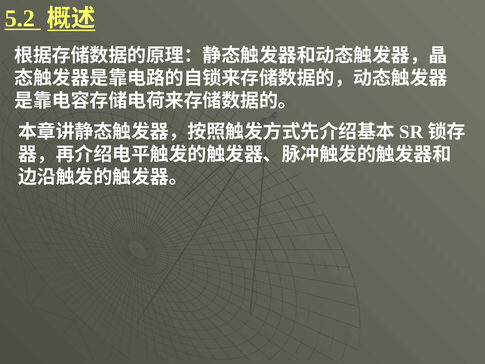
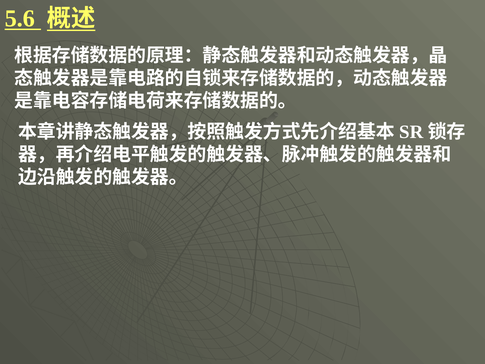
5.2: 5.2 -> 5.6
